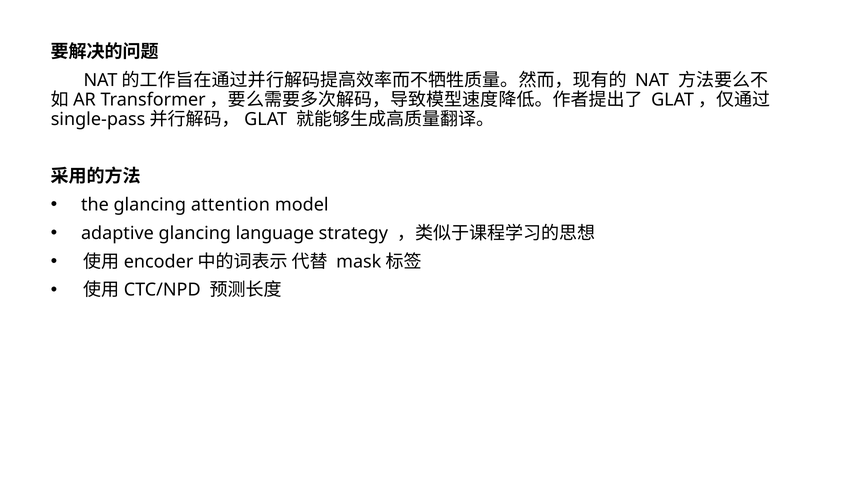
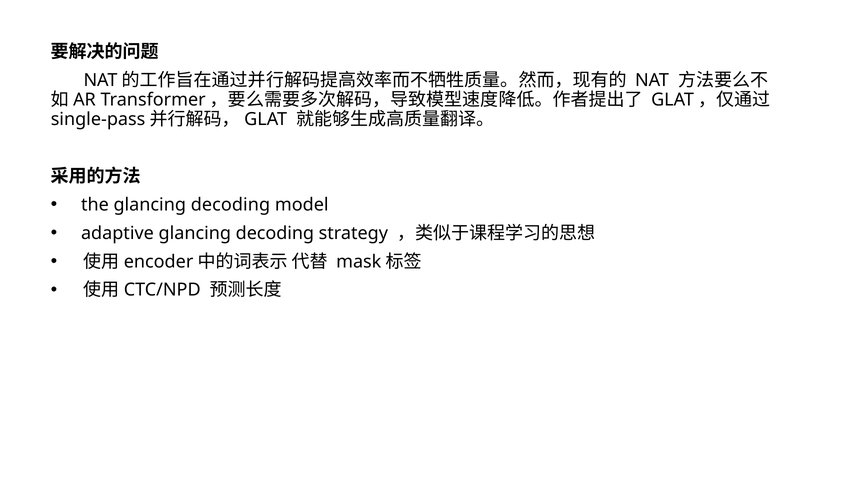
the glancing attention: attention -> decoding
adaptive glancing language: language -> decoding
